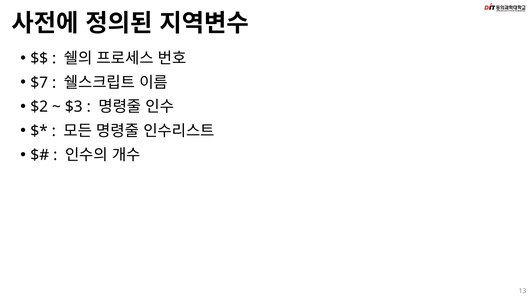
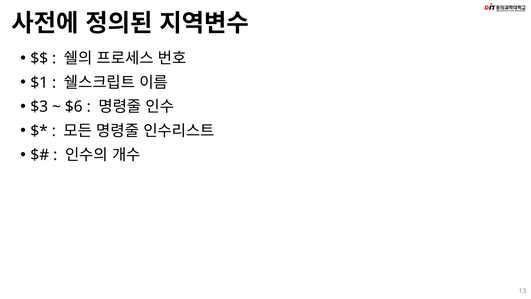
$7: $7 -> $1
$2: $2 -> $3
$3: $3 -> $6
